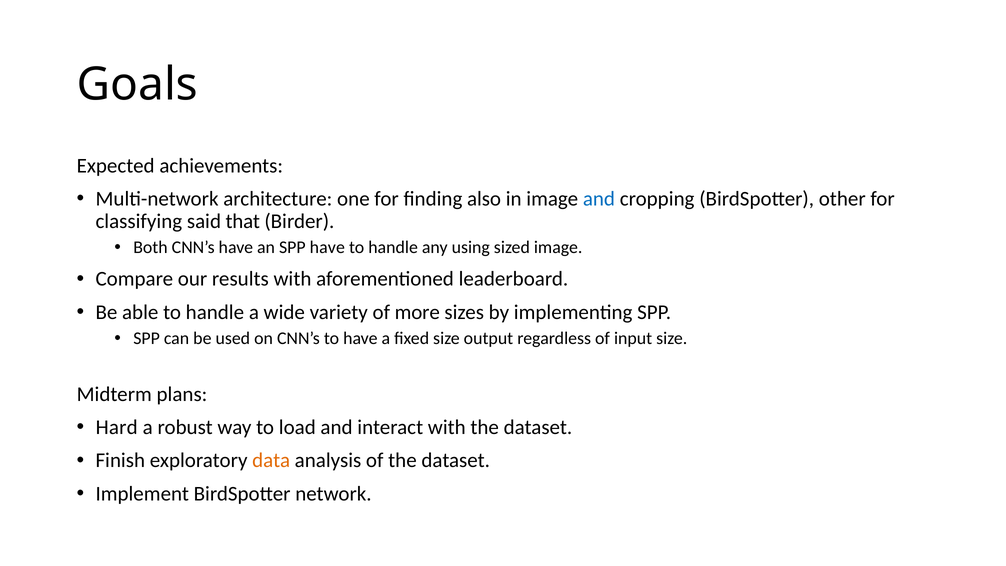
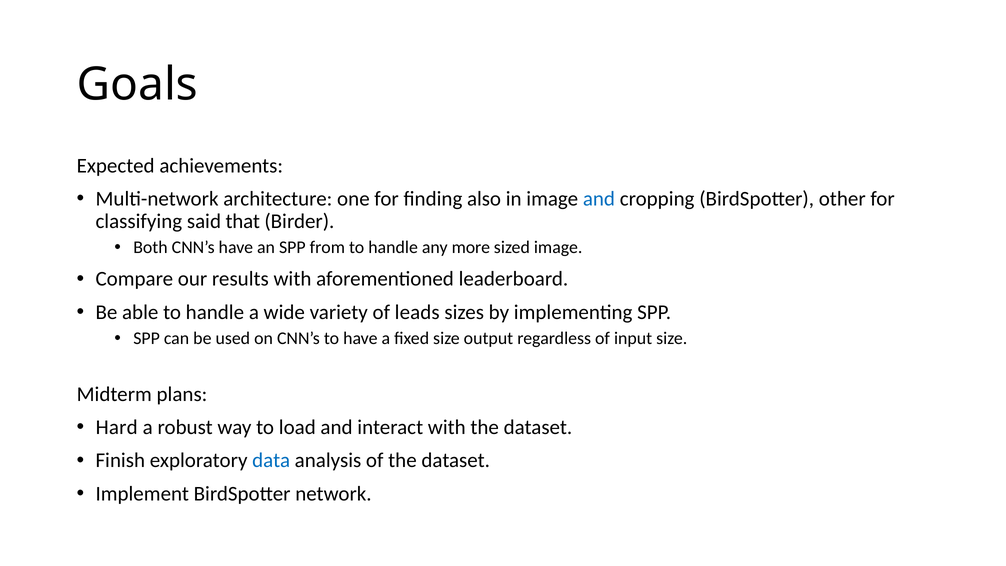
SPP have: have -> from
using: using -> more
more: more -> leads
data colour: orange -> blue
